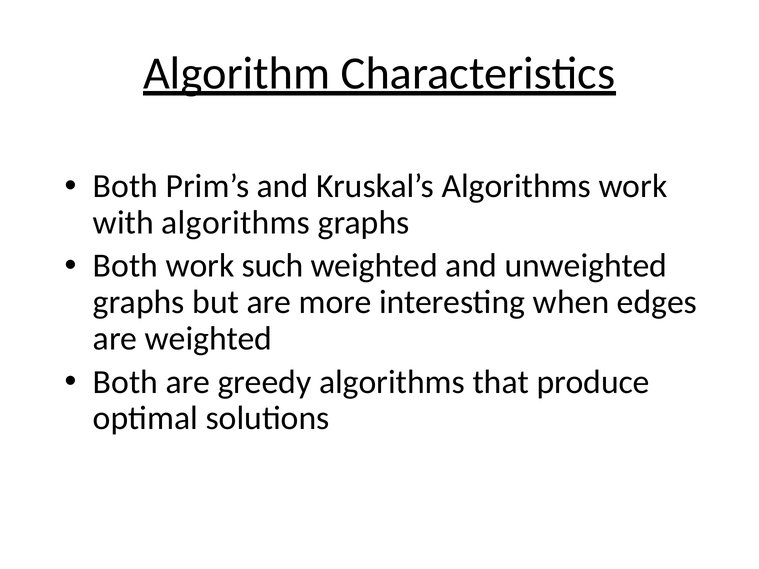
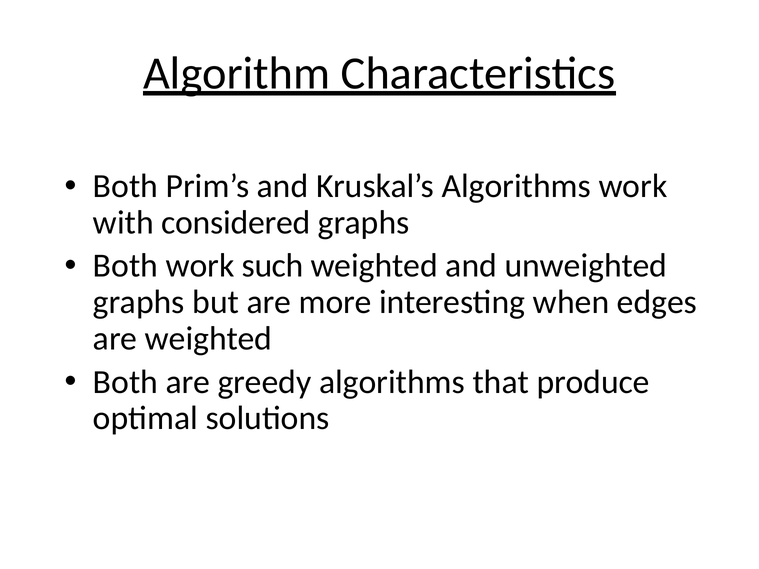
with algorithms: algorithms -> considered
